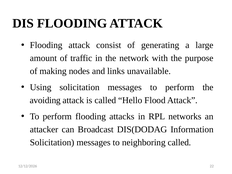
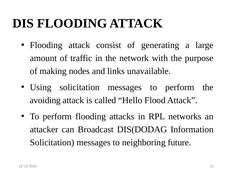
neighboring called: called -> future
